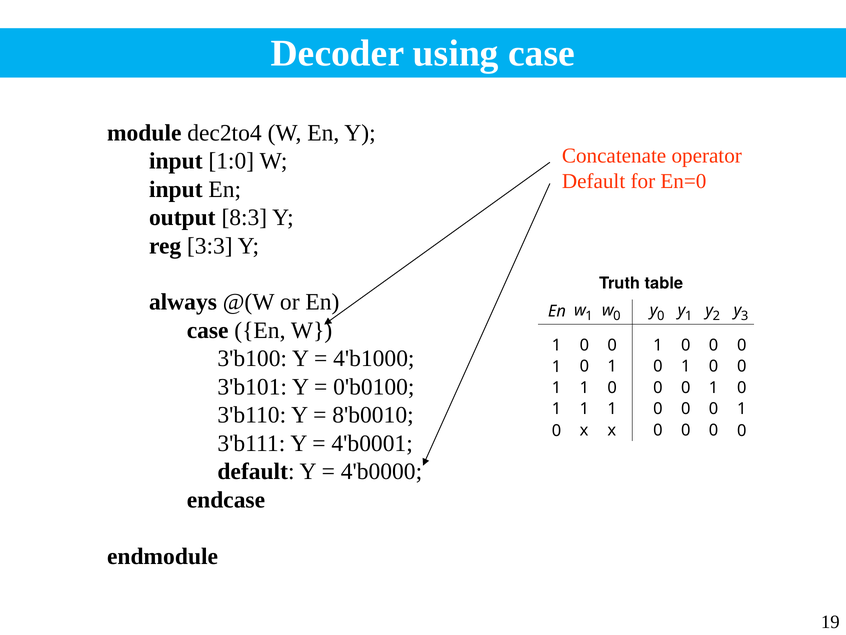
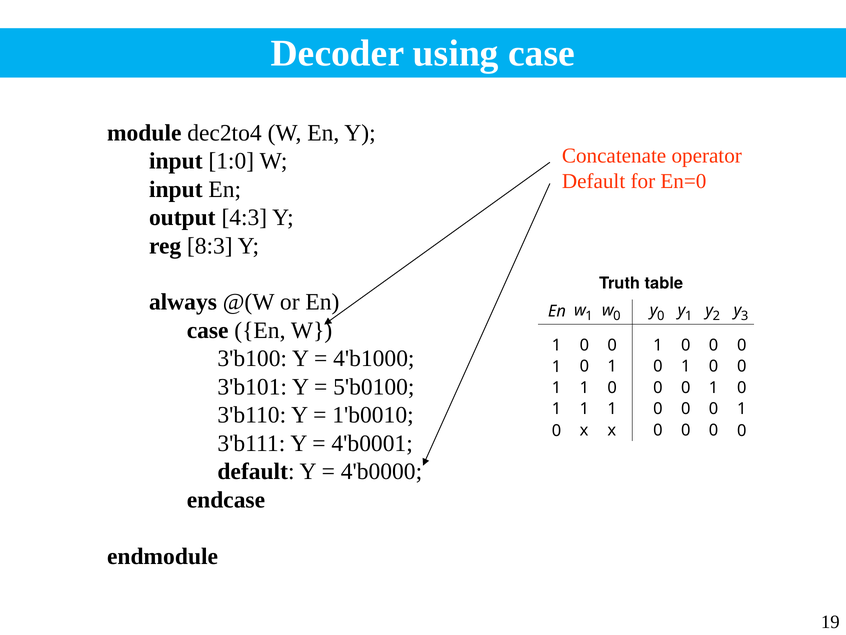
8:3: 8:3 -> 4:3
3:3: 3:3 -> 8:3
0'b0100: 0'b0100 -> 5'b0100
8'b0010: 8'b0010 -> 1'b0010
